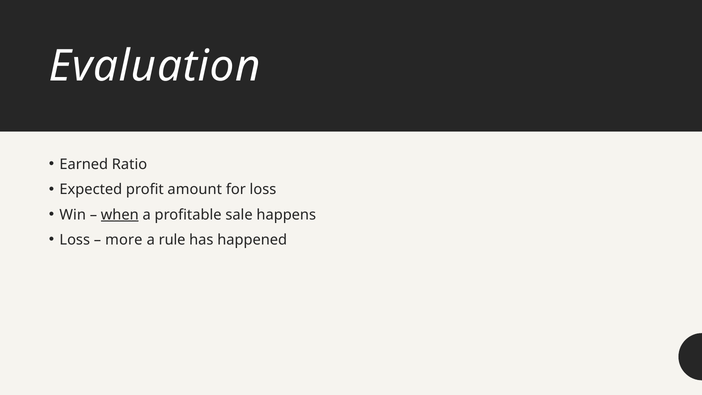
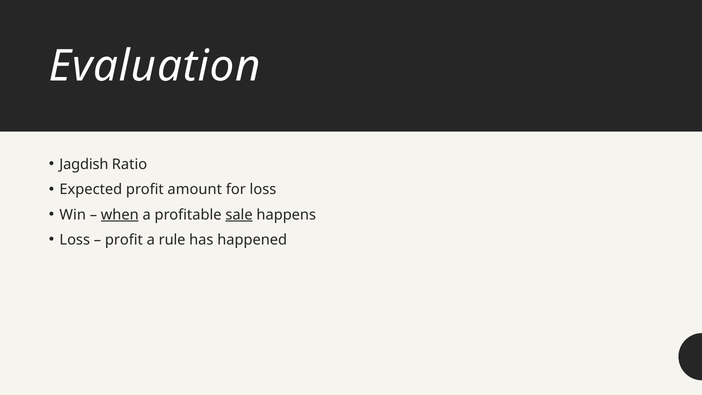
Earned: Earned -> Jagdish
sale underline: none -> present
more at (124, 240): more -> profit
